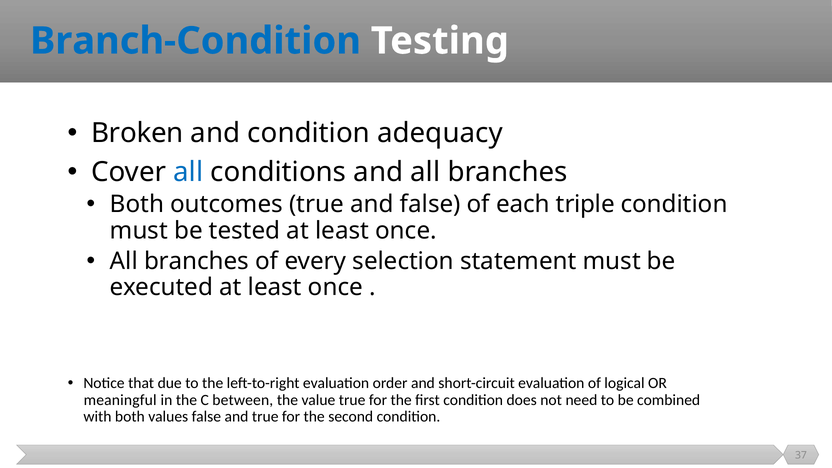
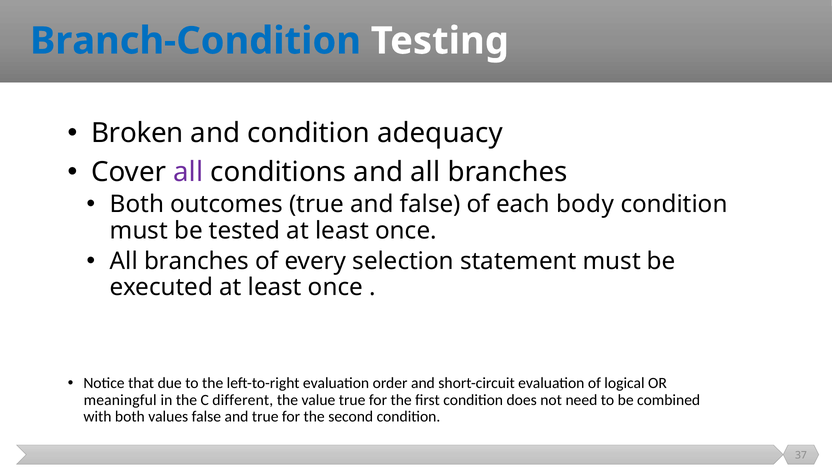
all at (188, 172) colour: blue -> purple
triple: triple -> body
between: between -> different
